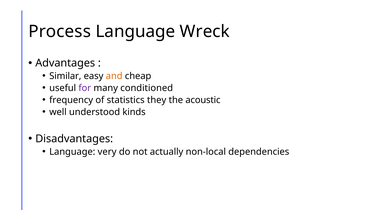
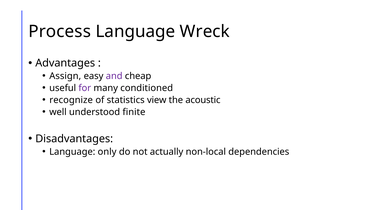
Similar: Similar -> Assign
and colour: orange -> purple
frequency: frequency -> recognize
they: they -> view
kinds: kinds -> finite
very: very -> only
